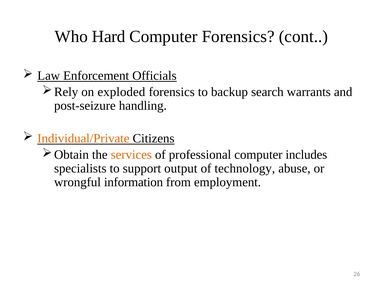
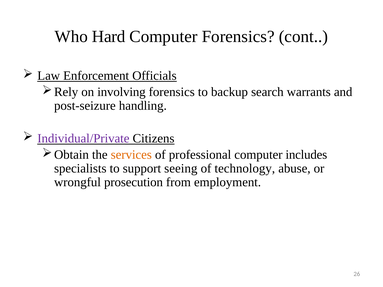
exploded: exploded -> involving
Individual/Private colour: orange -> purple
output: output -> seeing
information: information -> prosecution
